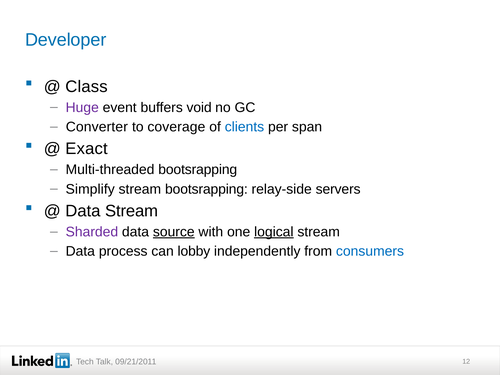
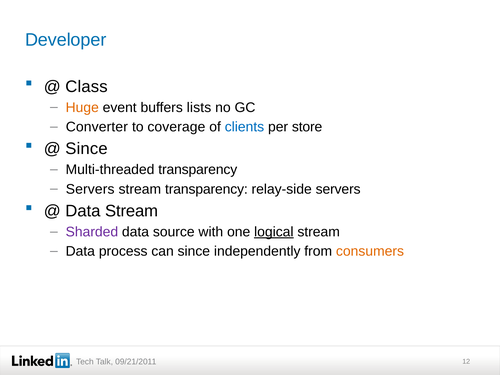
Huge colour: purple -> orange
void: void -> lists
span: span -> store
Exact at (86, 149): Exact -> Since
Multi-threaded bootsrapping: bootsrapping -> transparency
Simplify at (90, 189): Simplify -> Servers
stream bootsrapping: bootsrapping -> transparency
source underline: present -> none
can lobby: lobby -> since
consumers colour: blue -> orange
